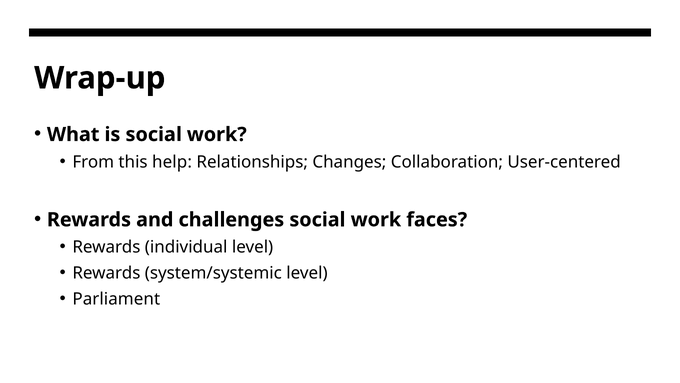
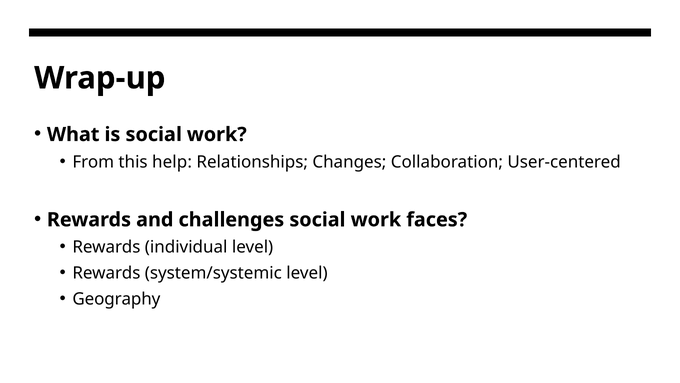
Parliament: Parliament -> Geography
